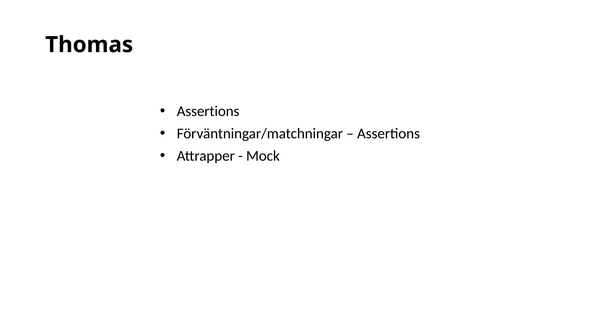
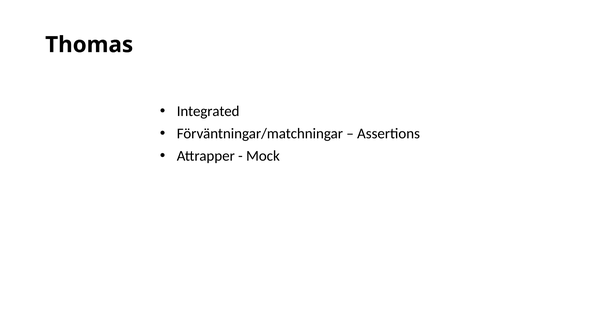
Assertions at (208, 111): Assertions -> Integrated
